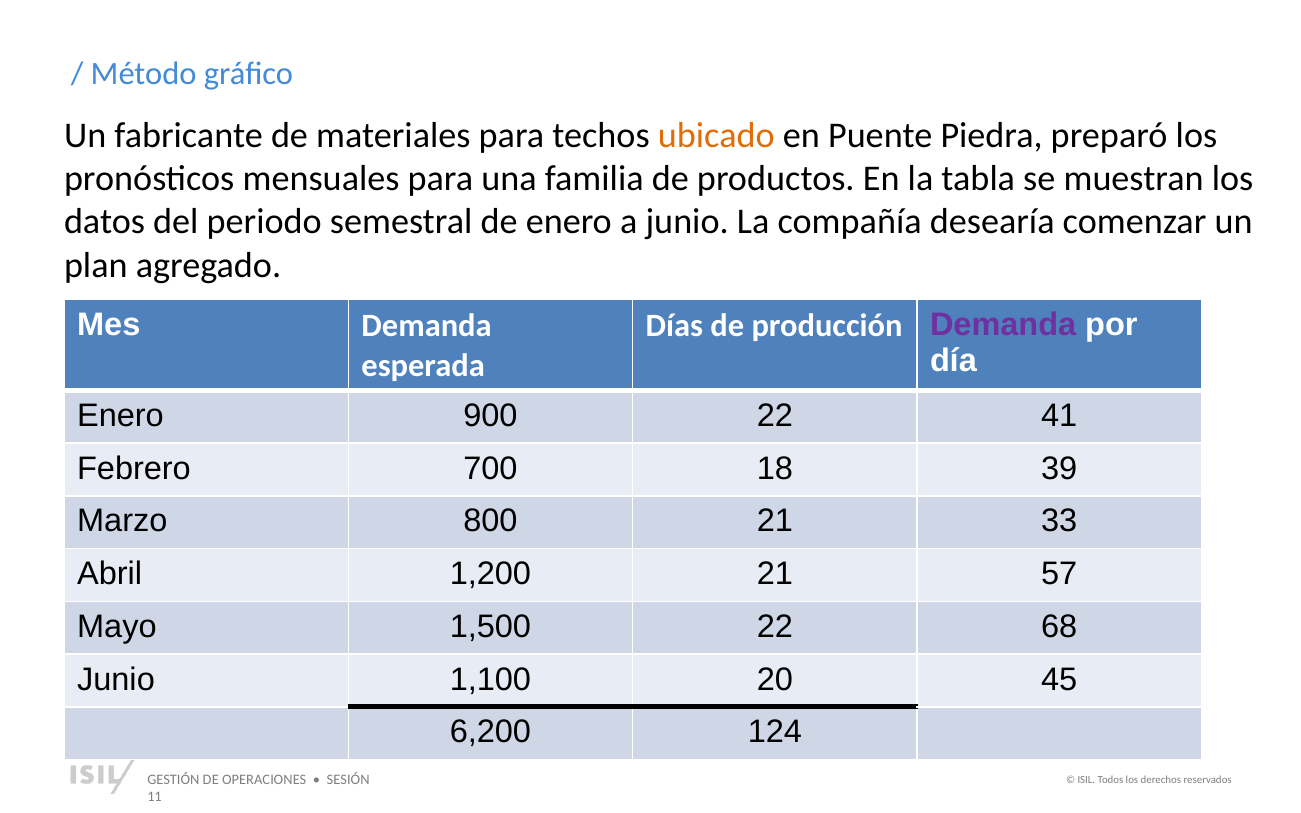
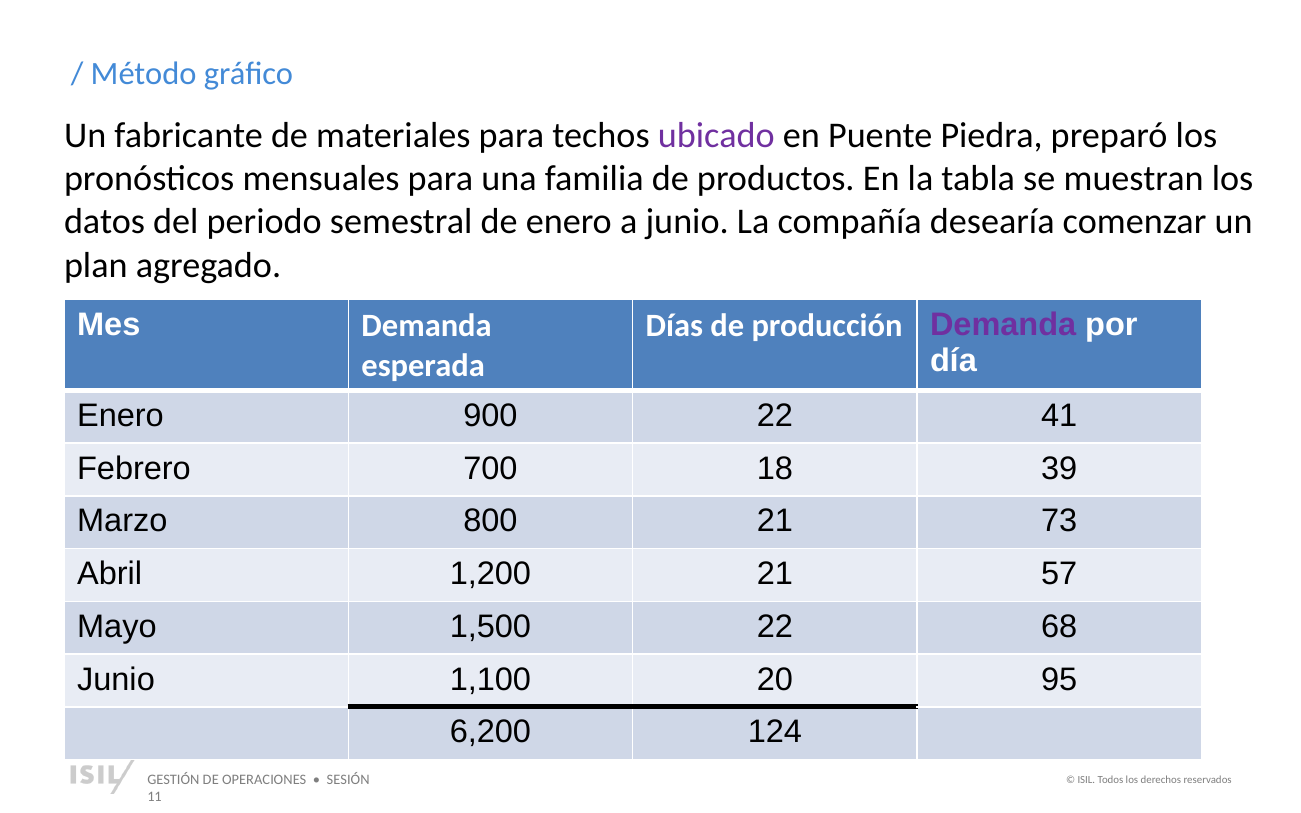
ubicado colour: orange -> purple
33: 33 -> 73
45: 45 -> 95
